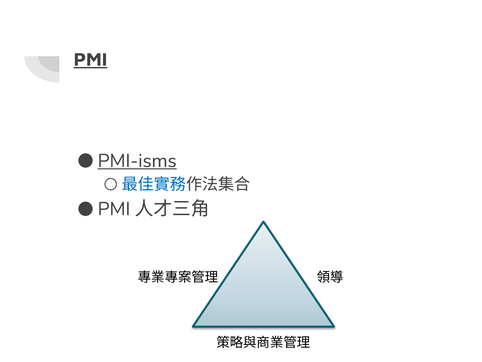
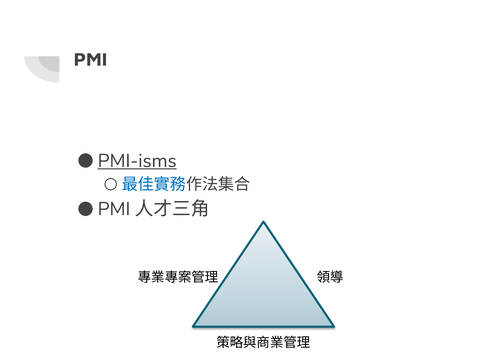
PMI underline: present -> none
